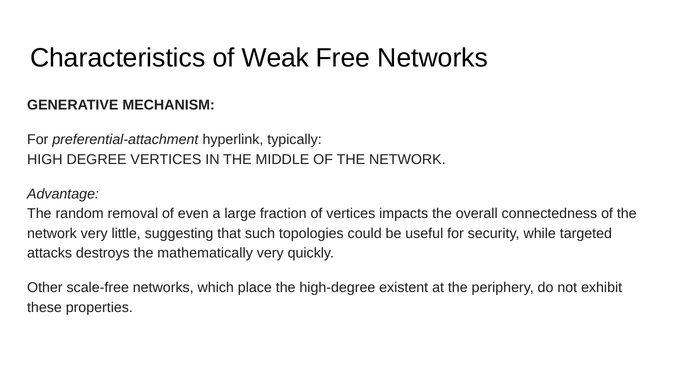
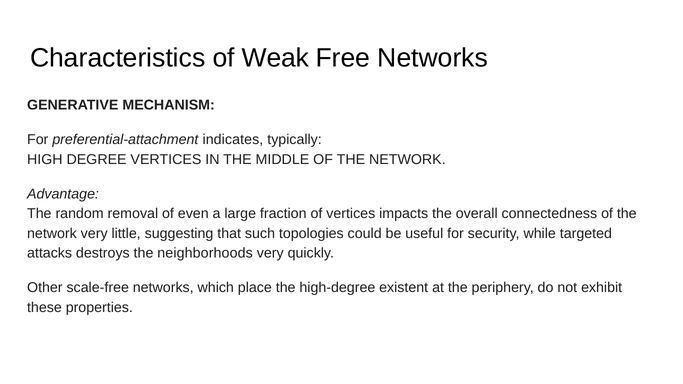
hyperlink: hyperlink -> indicates
mathematically: mathematically -> neighborhoods
